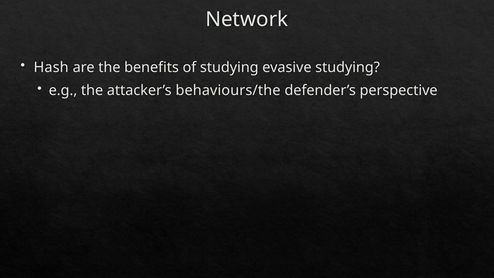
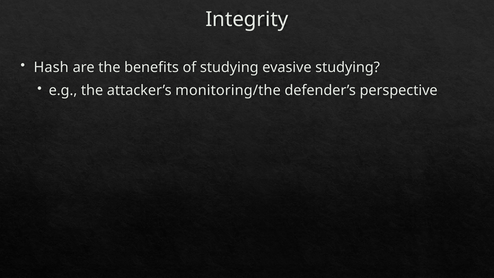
Network: Network -> Integrity
behaviours/the: behaviours/the -> monitoring/the
